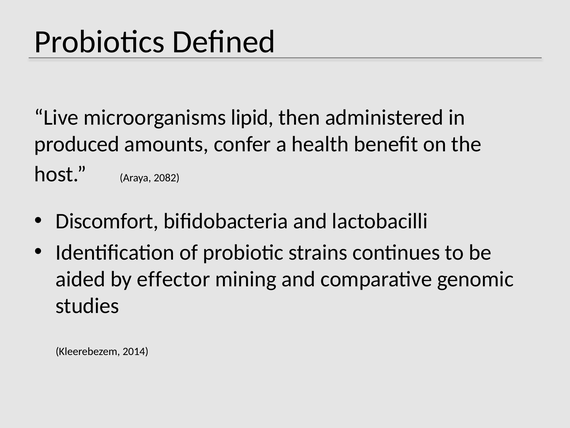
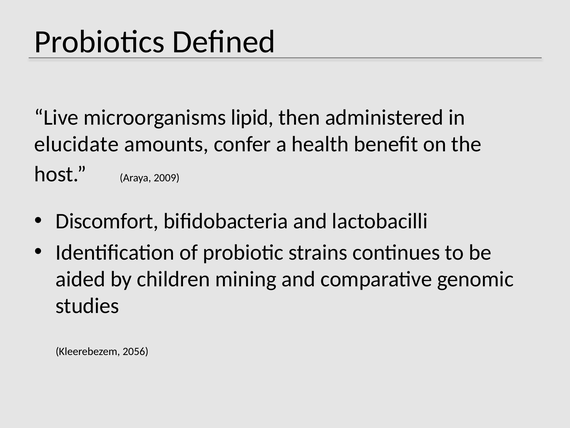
produced: produced -> elucidate
2082: 2082 -> 2009
effector: effector -> children
2014: 2014 -> 2056
